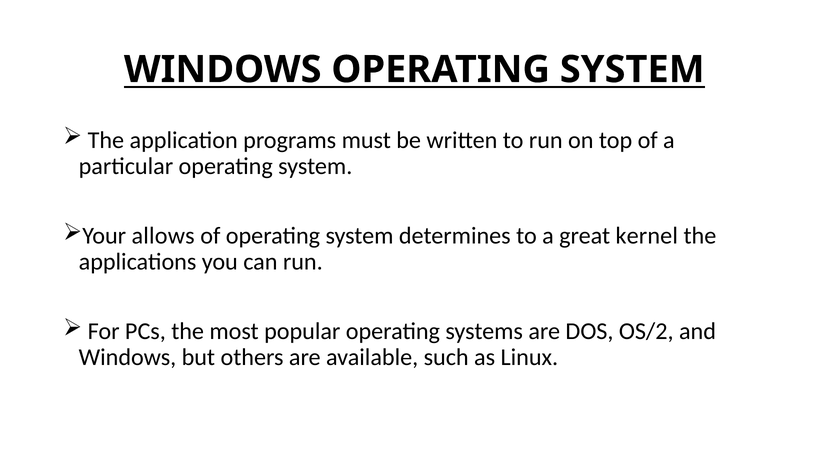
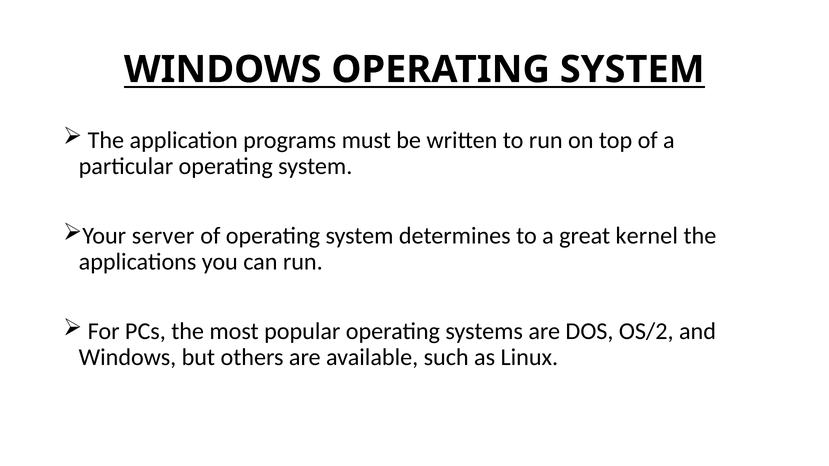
allows: allows -> server
